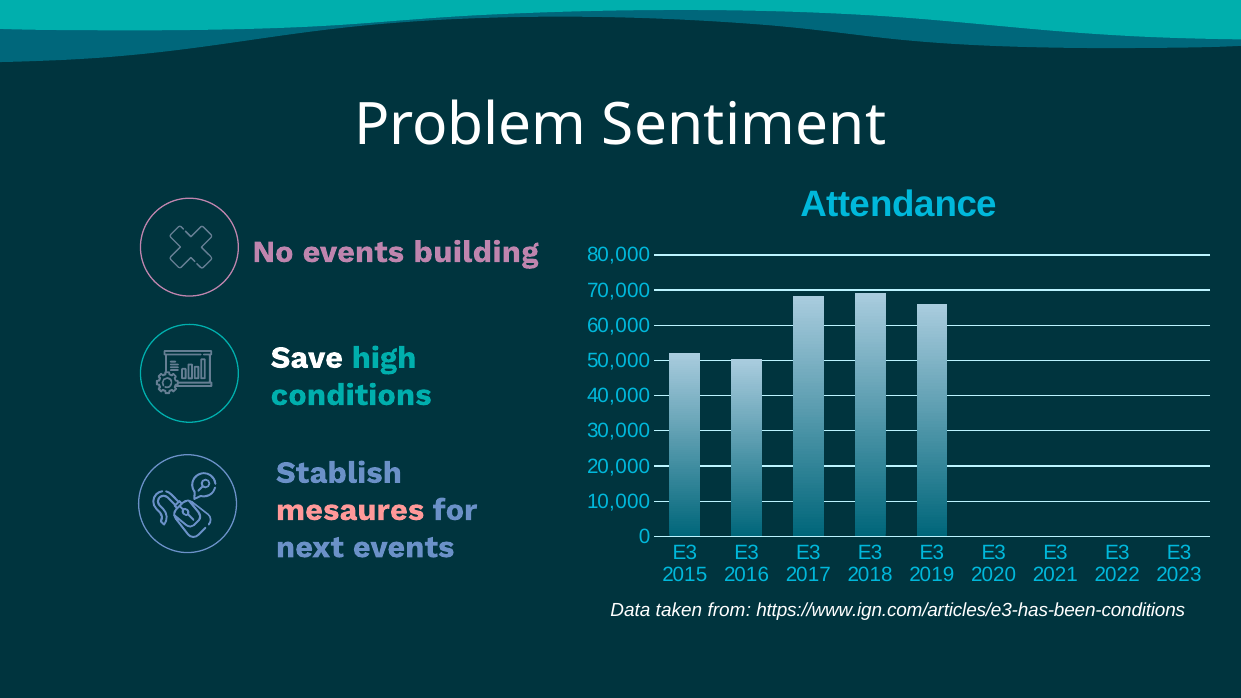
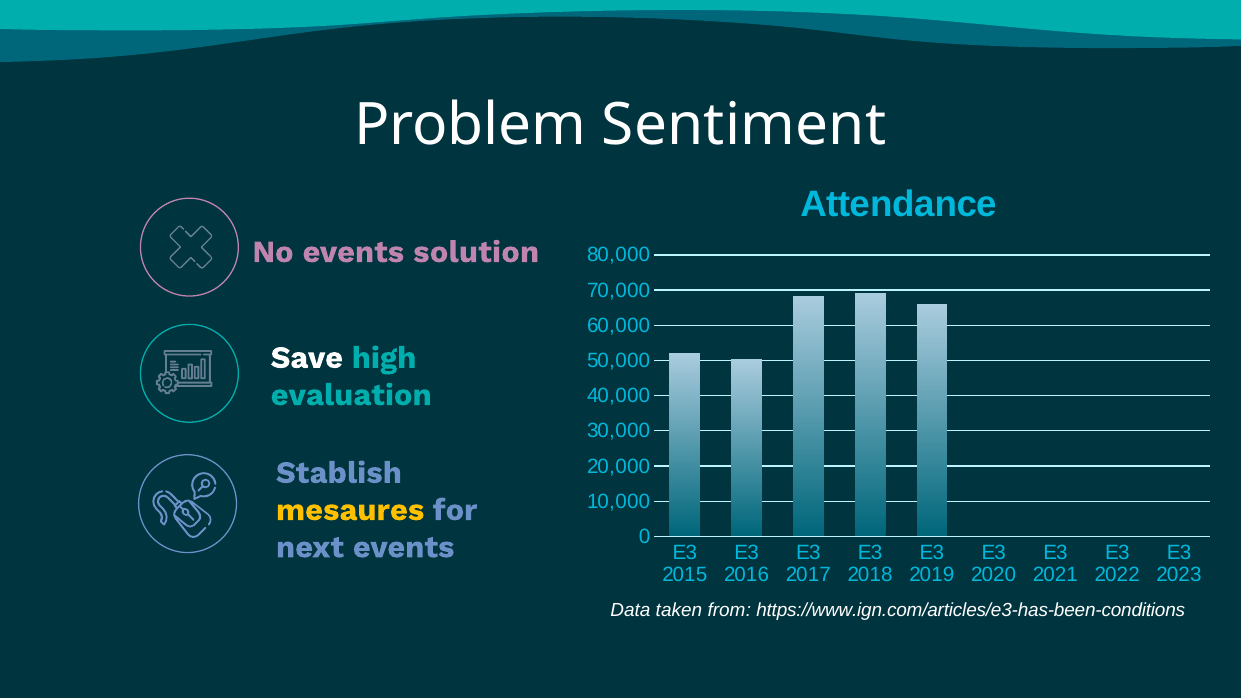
building: building -> solution
conditions: conditions -> evaluation
mesaures colour: pink -> yellow
